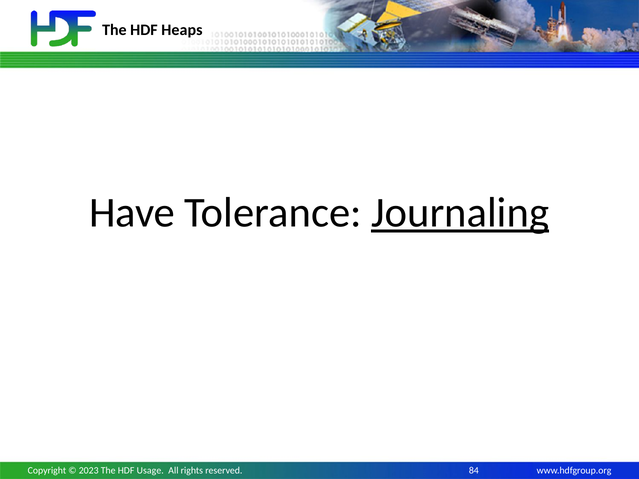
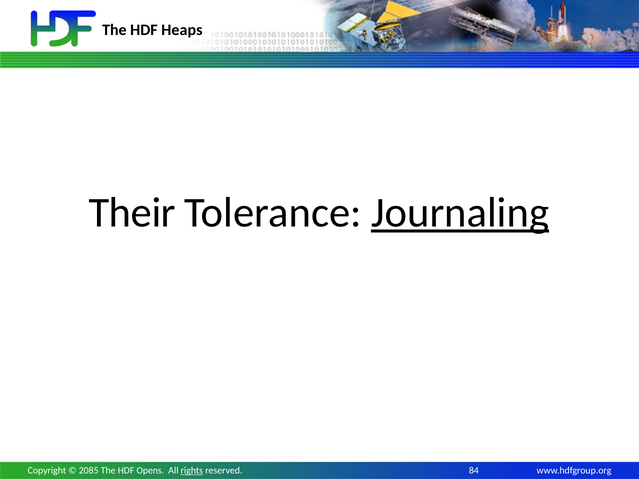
Have: Have -> Their
2023: 2023 -> 2085
Usage: Usage -> Opens
rights underline: none -> present
